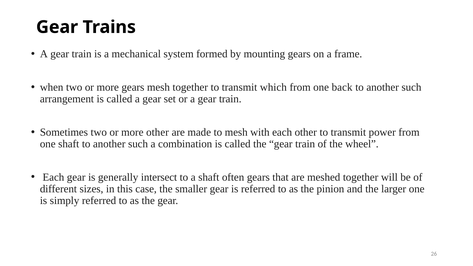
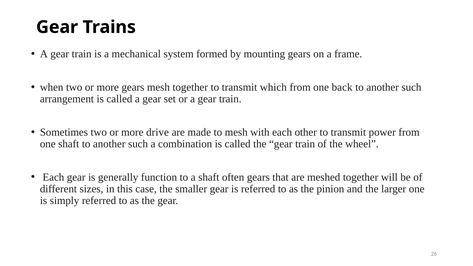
more other: other -> drive
intersect: intersect -> function
